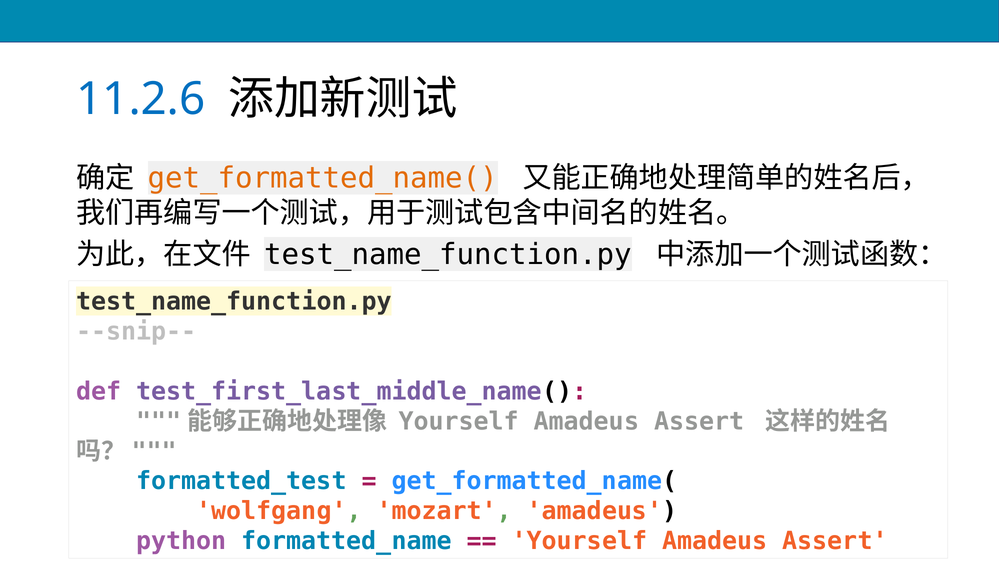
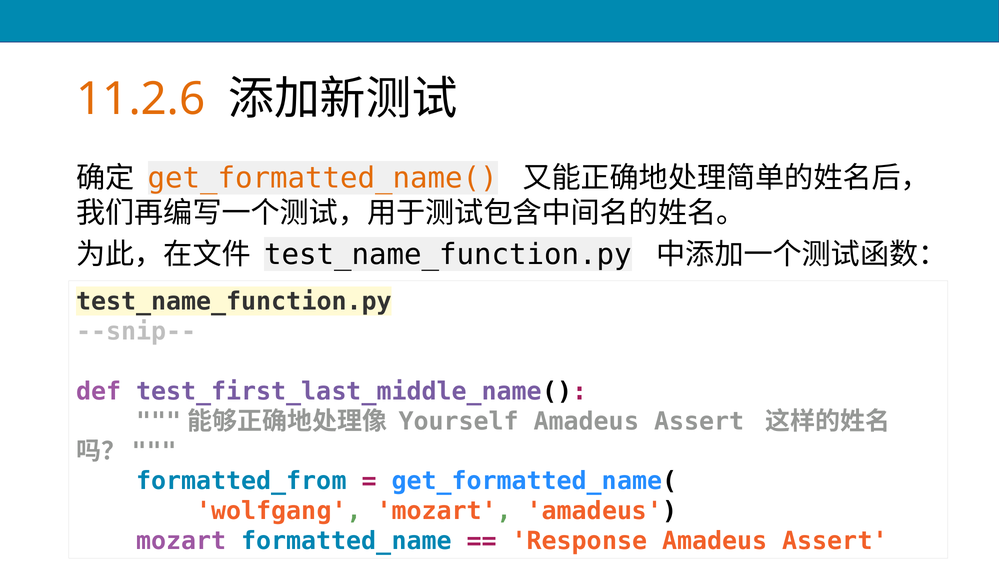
11.2.6 colour: blue -> orange
formatted_test: formatted_test -> formatted_from
python at (181, 541): python -> mozart
Yourself at (579, 541): Yourself -> Response
